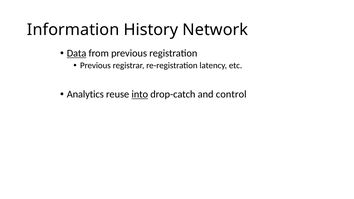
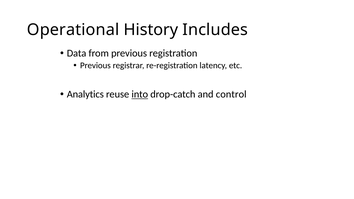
Information: Information -> Operational
Network: Network -> Includes
Data underline: present -> none
